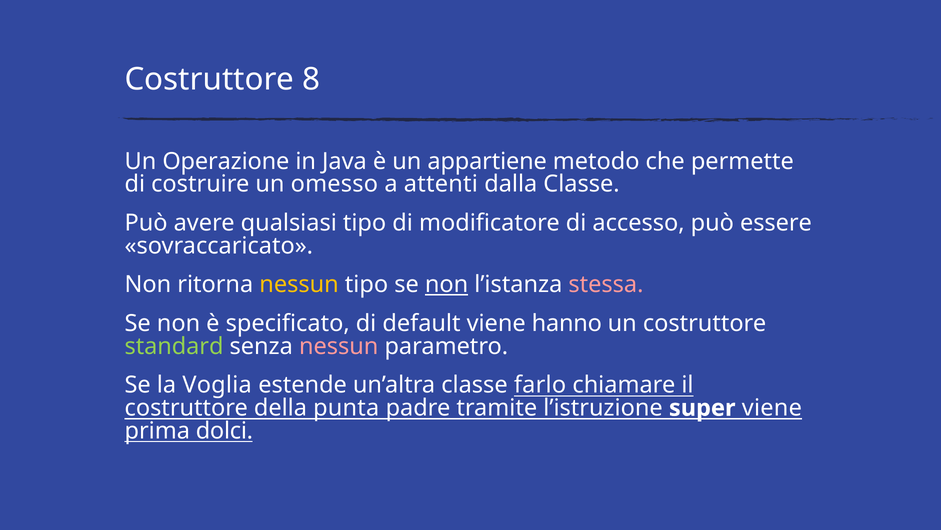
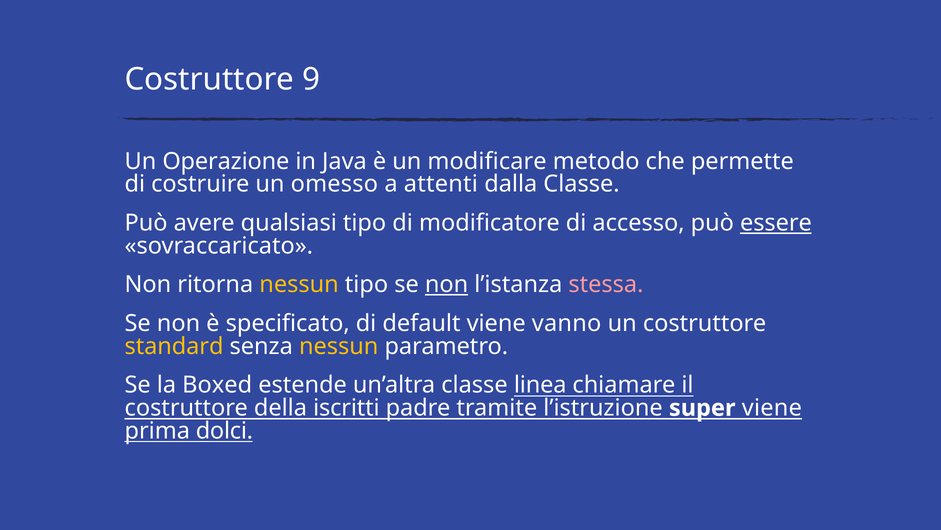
8: 8 -> 9
appartiene: appartiene -> modificare
essere underline: none -> present
hanno: hanno -> vanno
standard colour: light green -> yellow
nessun at (339, 346) colour: pink -> yellow
Voglia: Voglia -> Boxed
farlo: farlo -> linea
punta: punta -> iscritti
